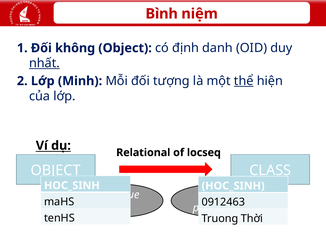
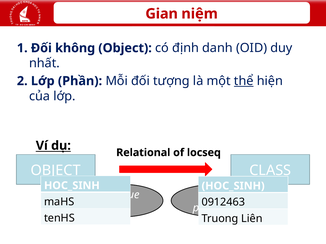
Bình: Bình -> Gian
nhất underline: present -> none
Minh: Minh -> Phần
Thời: Thời -> Liên
